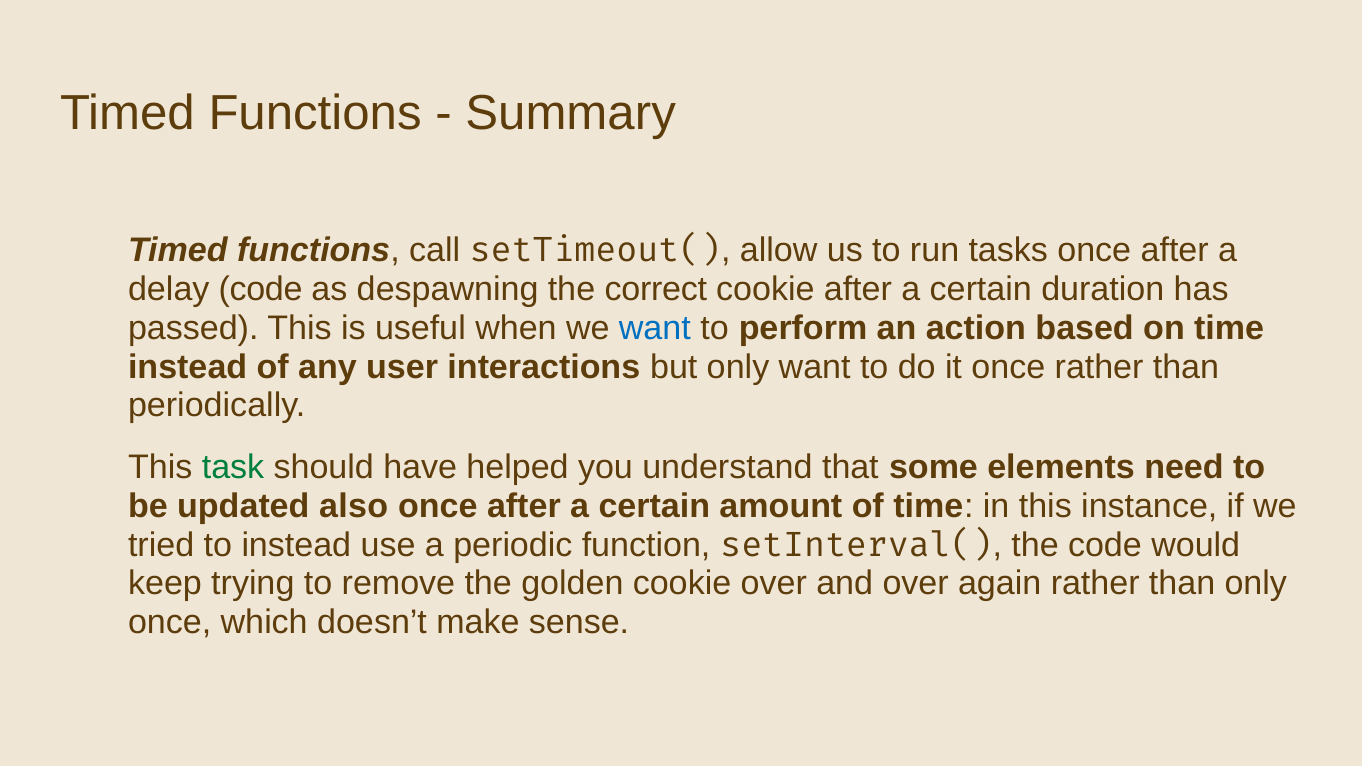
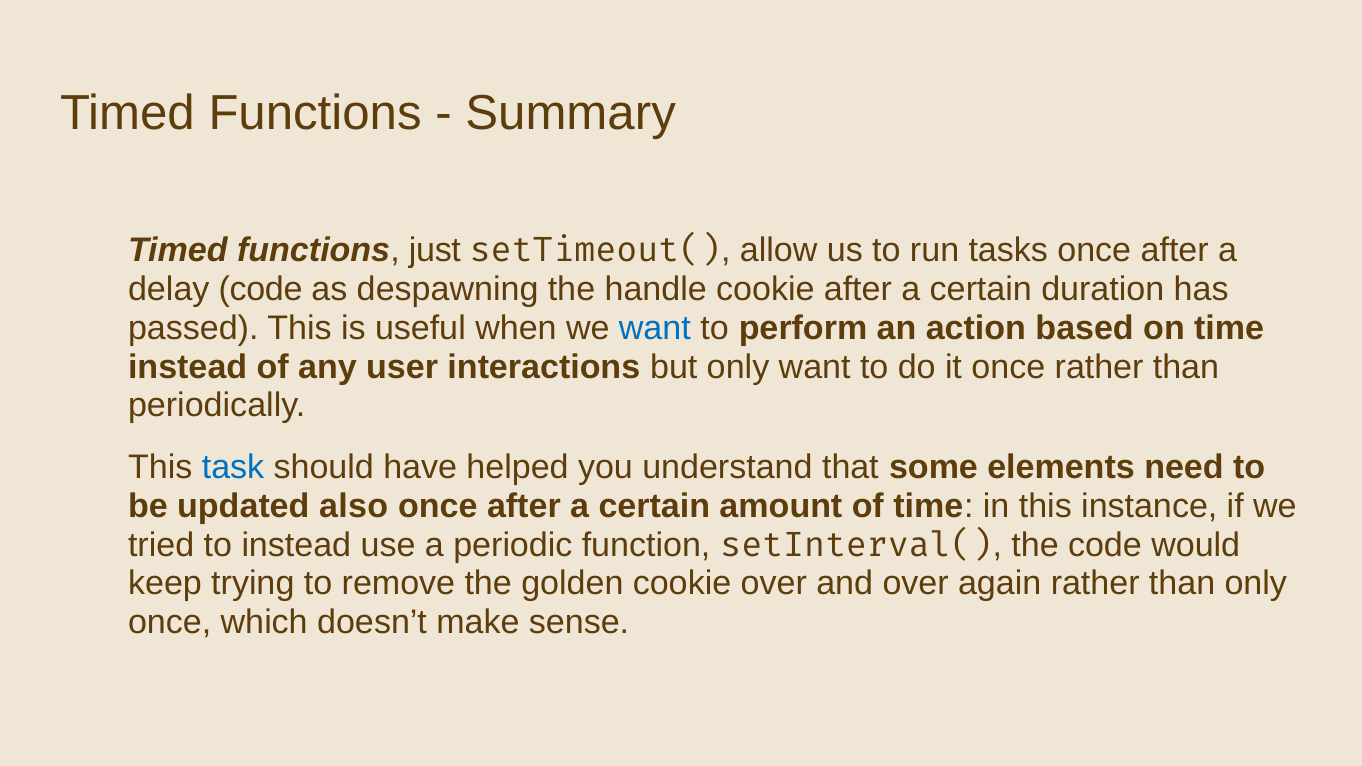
call: call -> just
correct: correct -> handle
task colour: green -> blue
